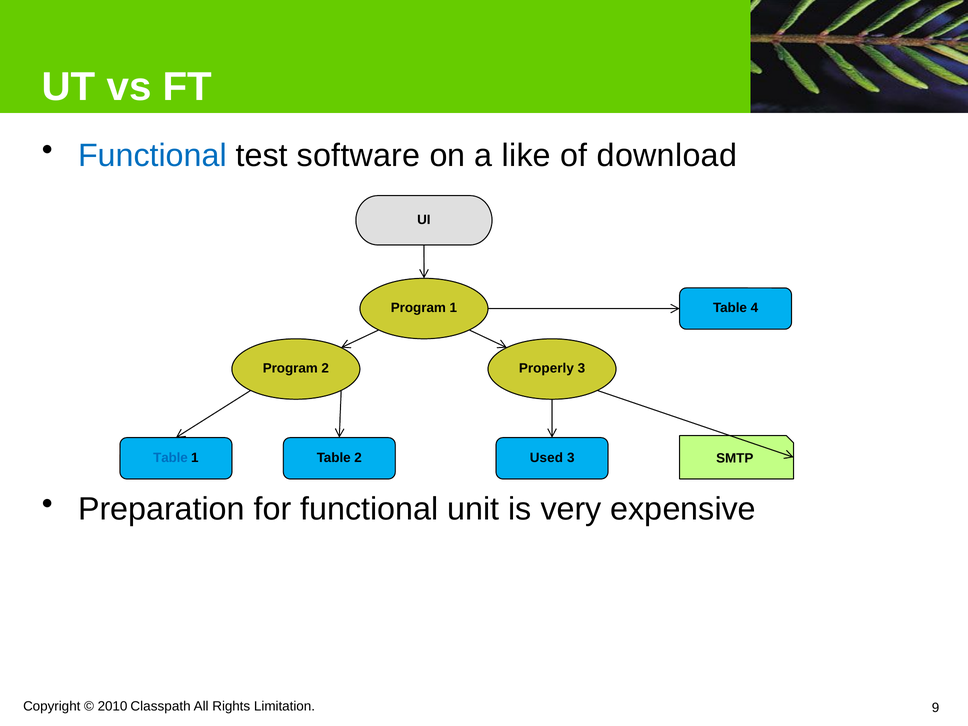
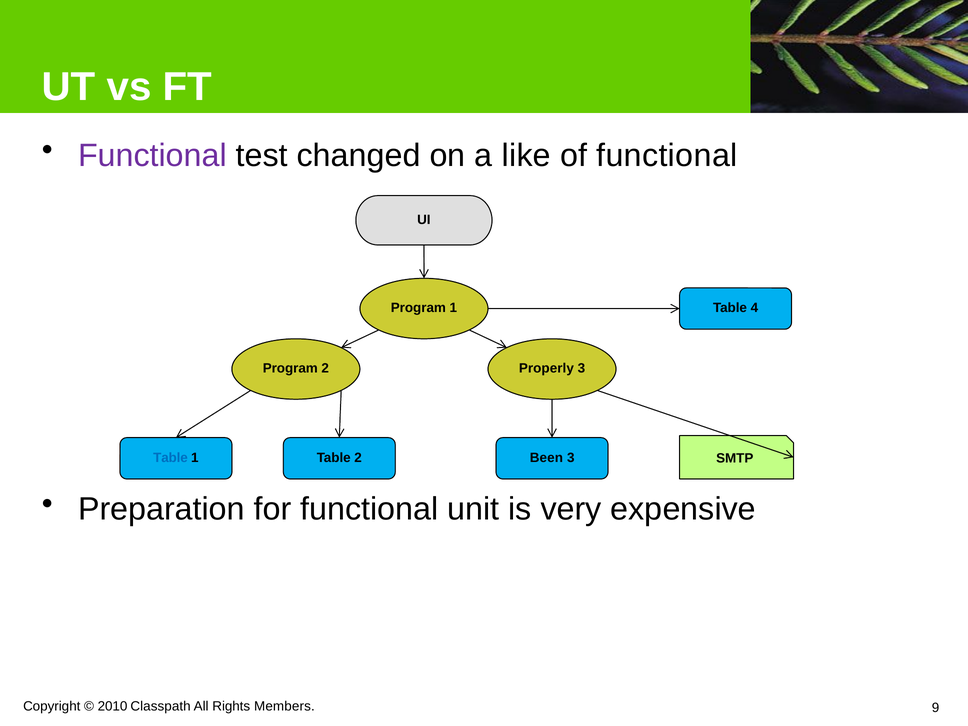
Functional at (153, 155) colour: blue -> purple
software: software -> changed
of download: download -> functional
Used: Used -> Been
Limitation: Limitation -> Members
